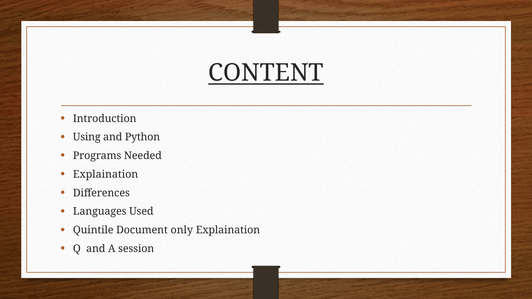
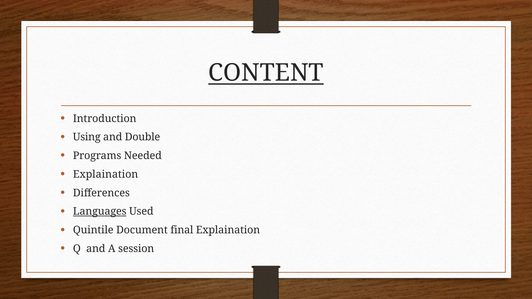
Python: Python -> Double
Languages underline: none -> present
only: only -> final
